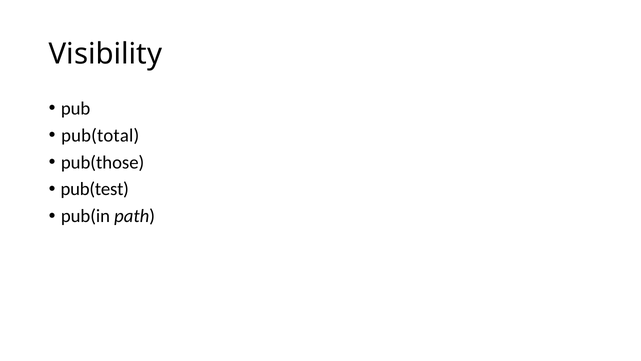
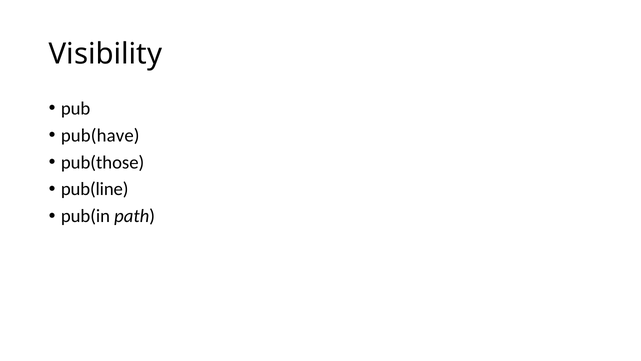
pub(total: pub(total -> pub(have
pub(test: pub(test -> pub(line
